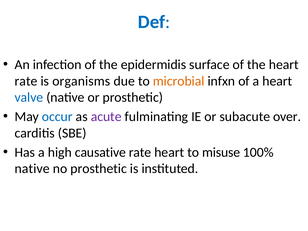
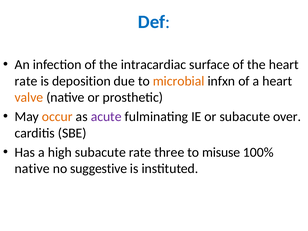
epidermidis: epidermidis -> intracardiac
organisms: organisms -> deposition
valve colour: blue -> orange
occur colour: blue -> orange
high causative: causative -> subacute
rate heart: heart -> three
no prosthetic: prosthetic -> suggestive
